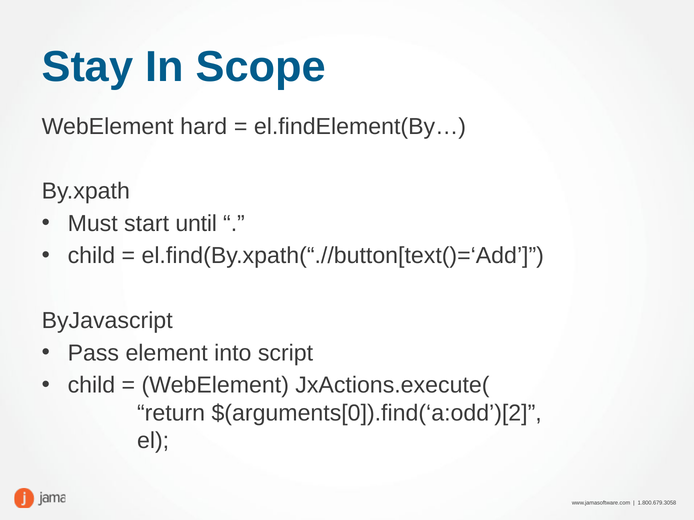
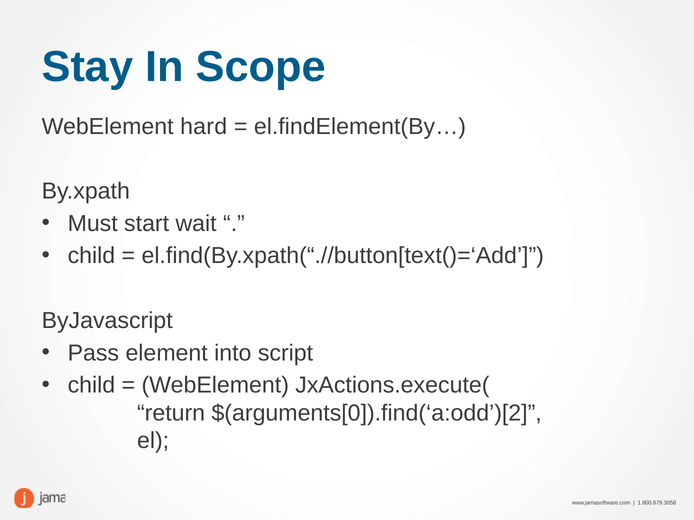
until: until -> wait
